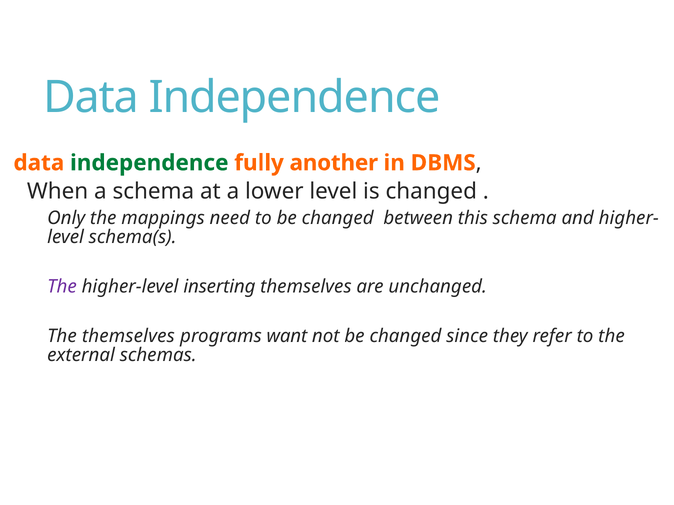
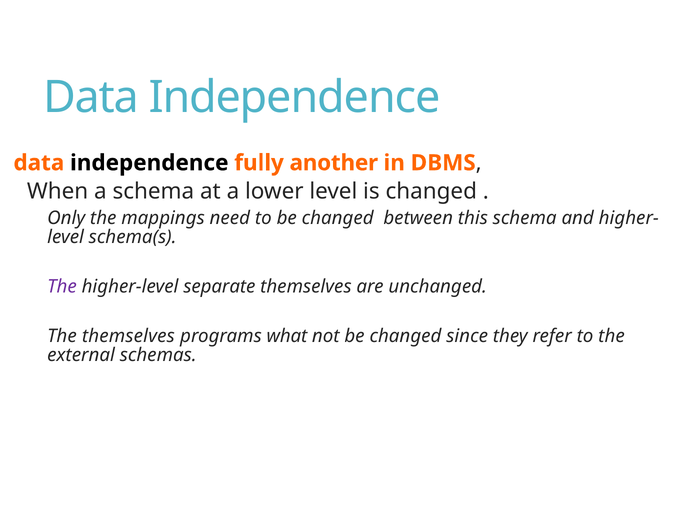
independence at (149, 163) colour: green -> black
inserting: inserting -> separate
want: want -> what
